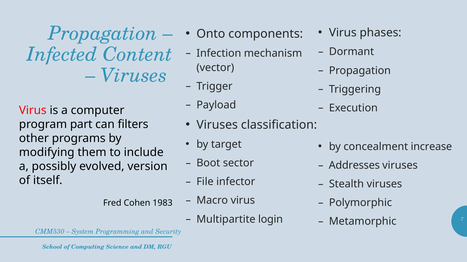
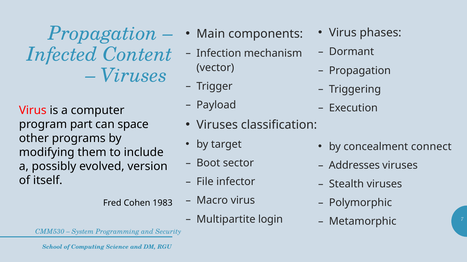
Onto: Onto -> Main
filters: filters -> space
increase: increase -> connect
